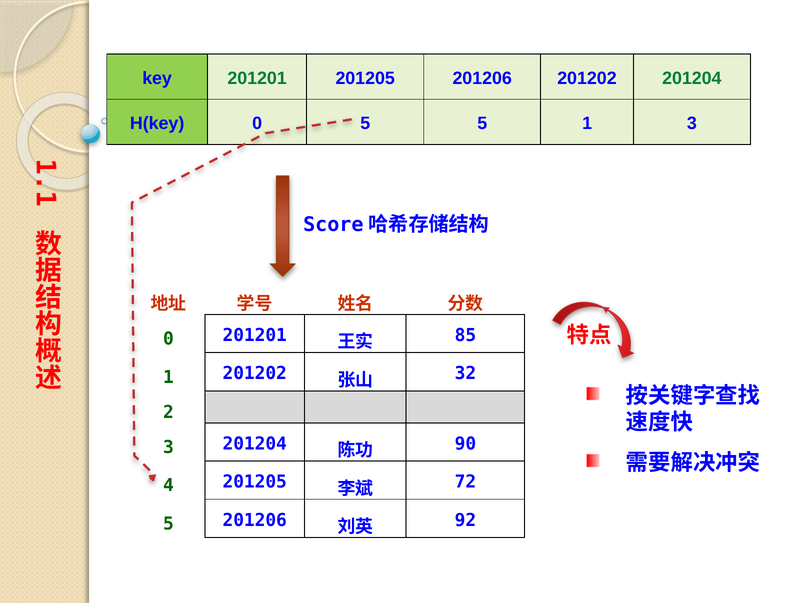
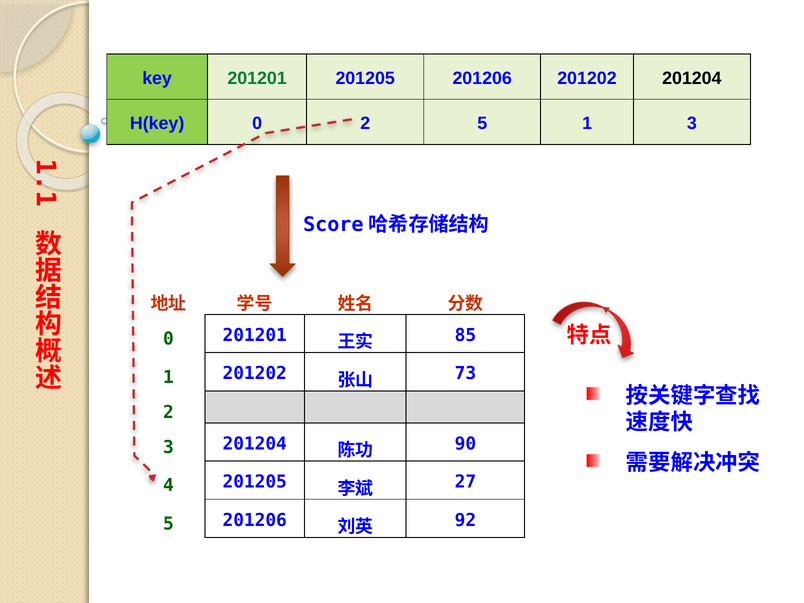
201204 at (692, 78) colour: green -> black
5 at (365, 123): 5 -> 2
32: 32 -> 73
72: 72 -> 27
